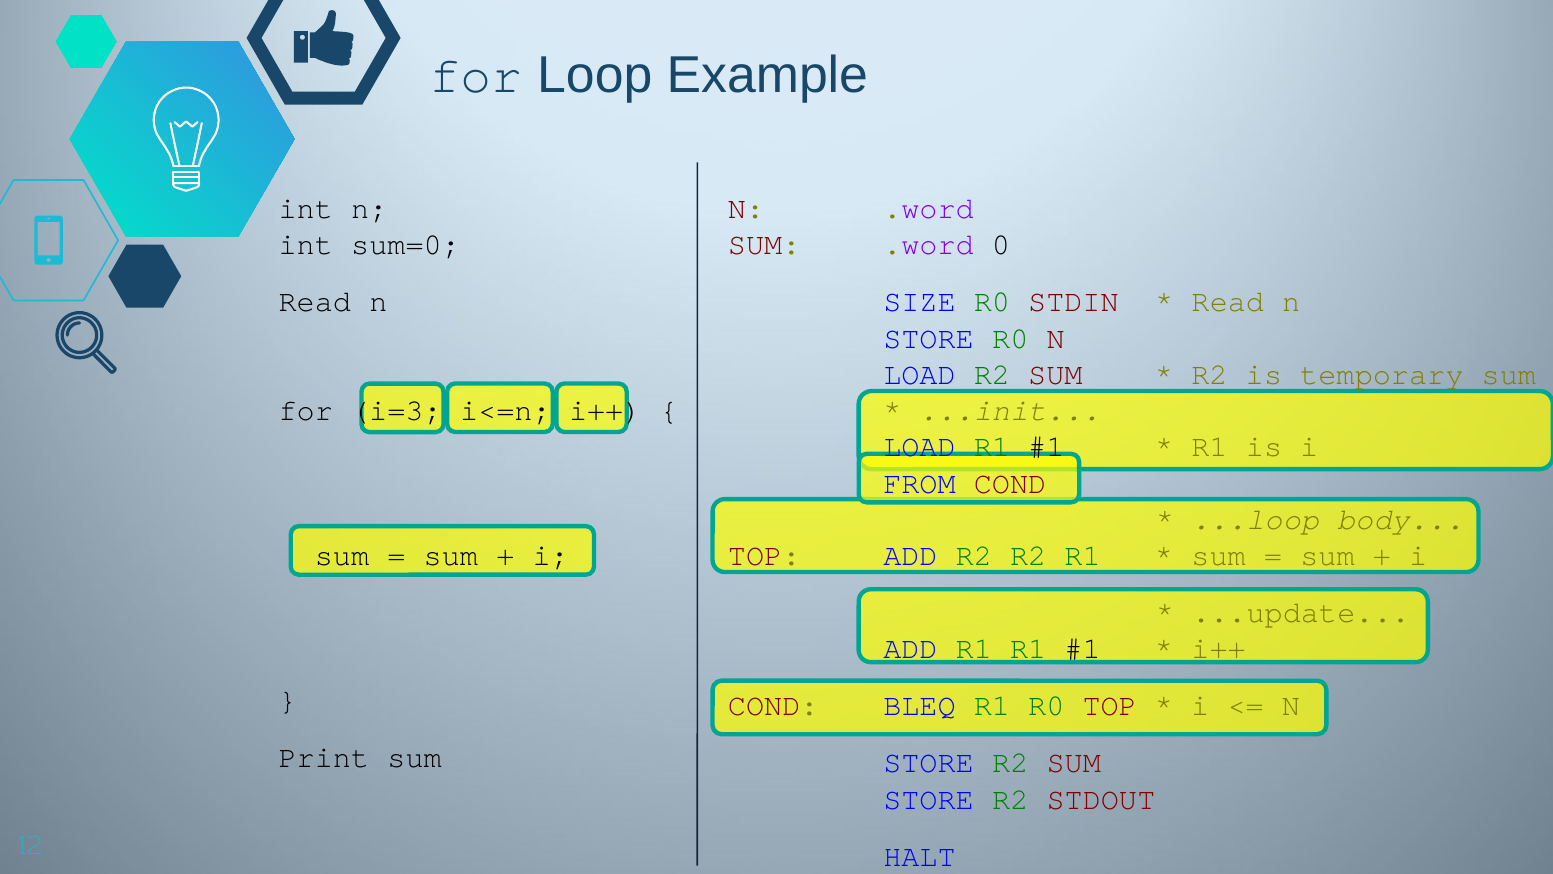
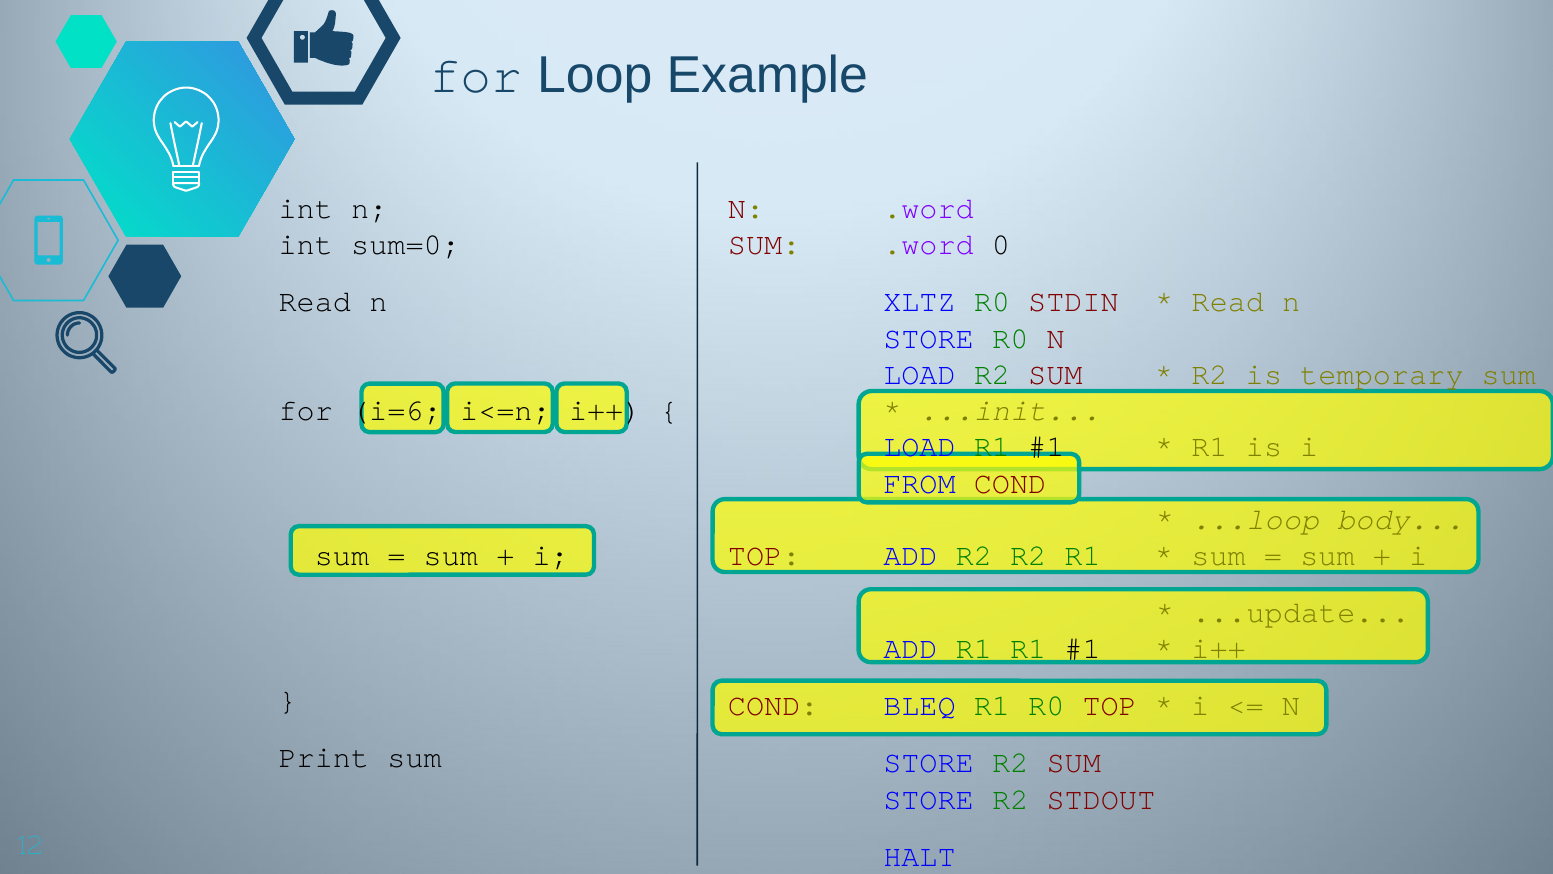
SIZE: SIZE -> XLTZ
i=3: i=3 -> i=6
